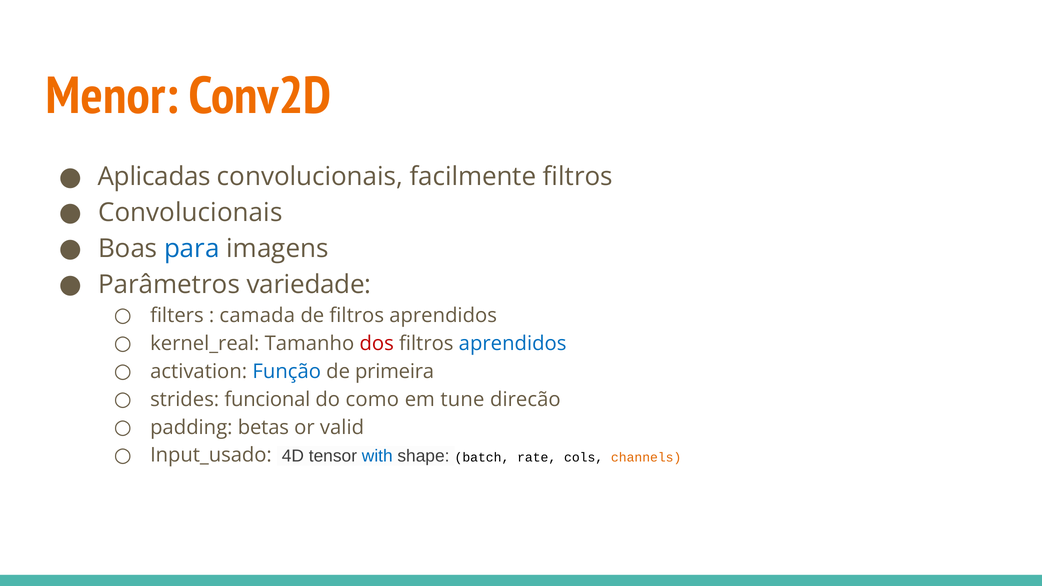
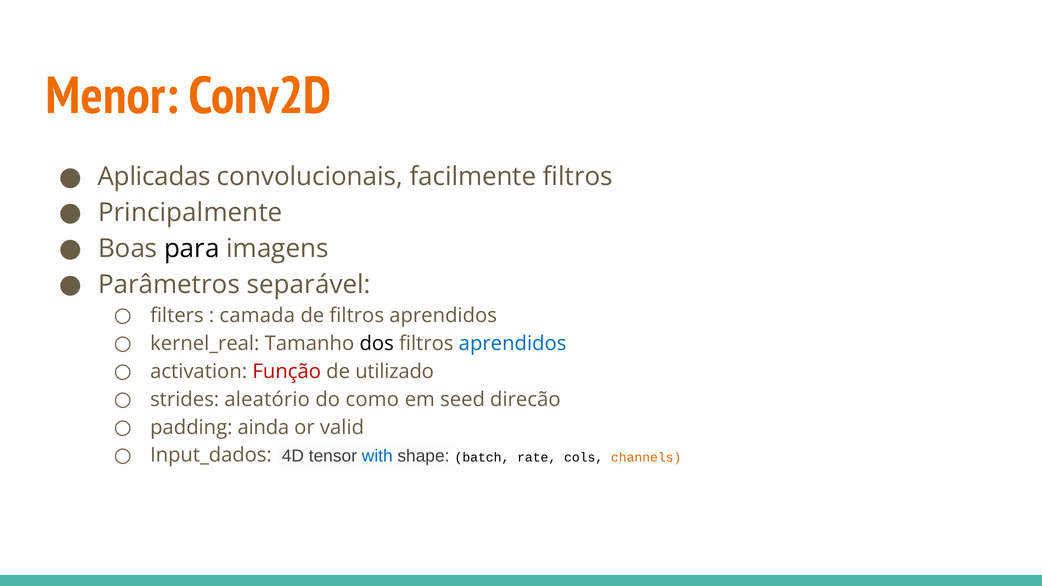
Convolucionais at (190, 213): Convolucionais -> Principalmente
para colour: blue -> black
variedade: variedade -> separável
dos colour: red -> black
Função colour: blue -> red
primeira: primeira -> utilizado
funcional: funcional -> aleatório
tune: tune -> seed
betas: betas -> ainda
Input_usado: Input_usado -> Input_dados
